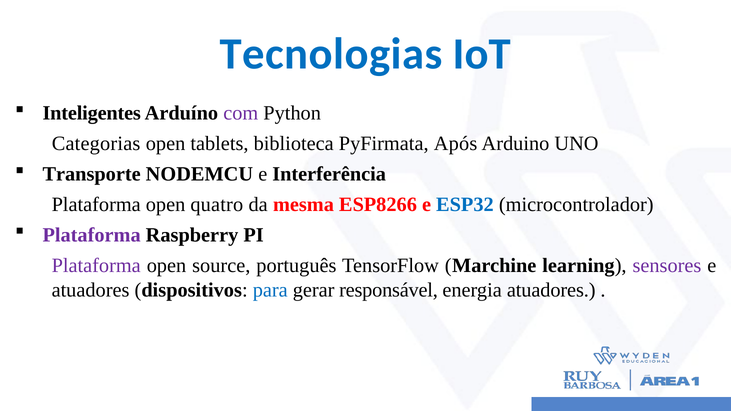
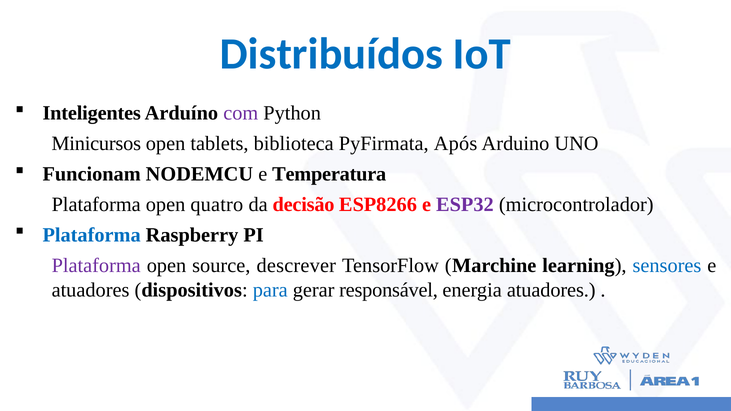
Tecnologias: Tecnologias -> Distribuídos
Categorias: Categorias -> Minicursos
Transporte: Transporte -> Funcionam
Interferência: Interferência -> Temperatura
mesma: mesma -> decisão
ESP32 colour: blue -> purple
Plataforma at (92, 235) colour: purple -> blue
português: português -> descrever
sensores colour: purple -> blue
